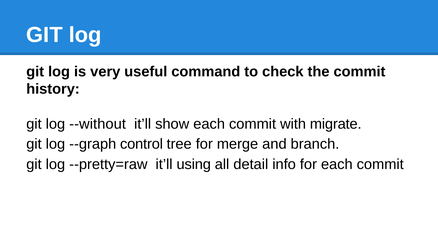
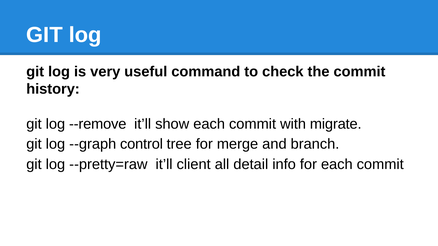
--without: --without -> --remove
using: using -> client
